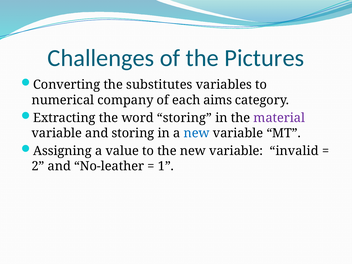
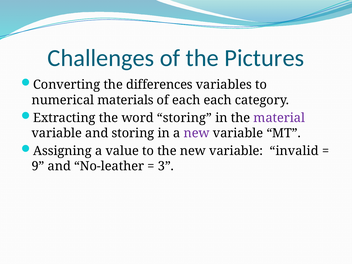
substitutes: substitutes -> differences
company: company -> materials
each aims: aims -> each
new at (197, 133) colour: blue -> purple
2: 2 -> 9
1: 1 -> 3
